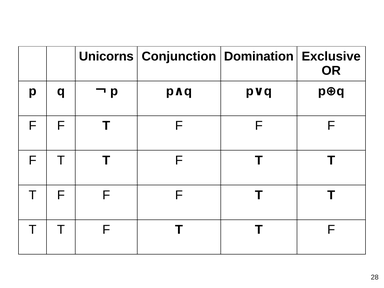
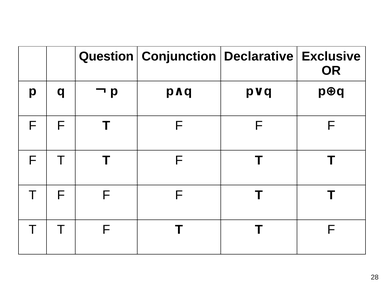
Unicorns: Unicorns -> Question
Domination: Domination -> Declarative
